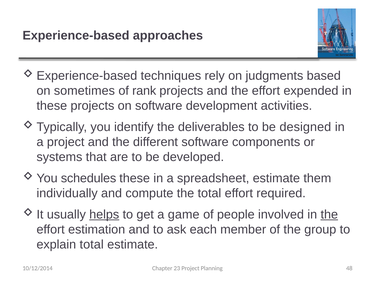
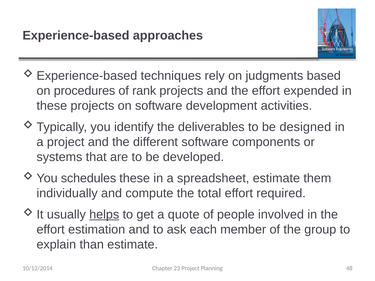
sometimes: sometimes -> procedures
game: game -> quote
the at (329, 215) underline: present -> none
explain total: total -> than
